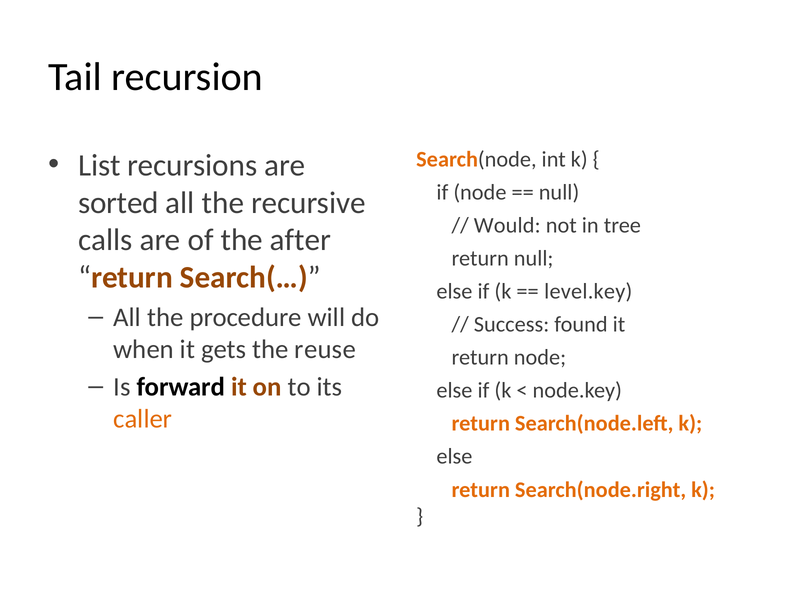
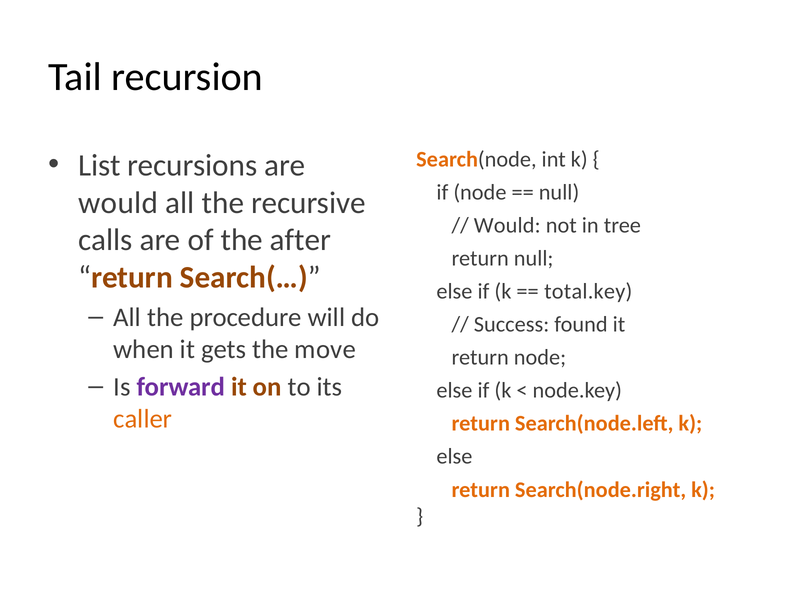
sorted at (119, 203): sorted -> would
level.key: level.key -> total.key
reuse: reuse -> move
forward colour: black -> purple
